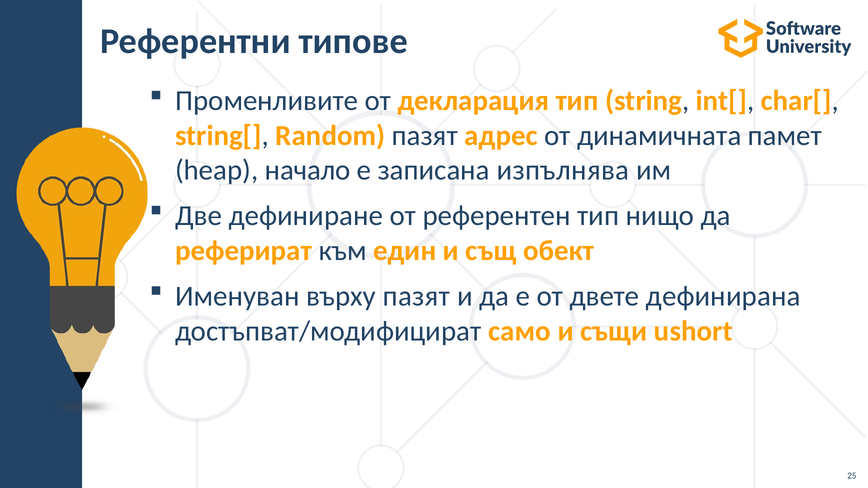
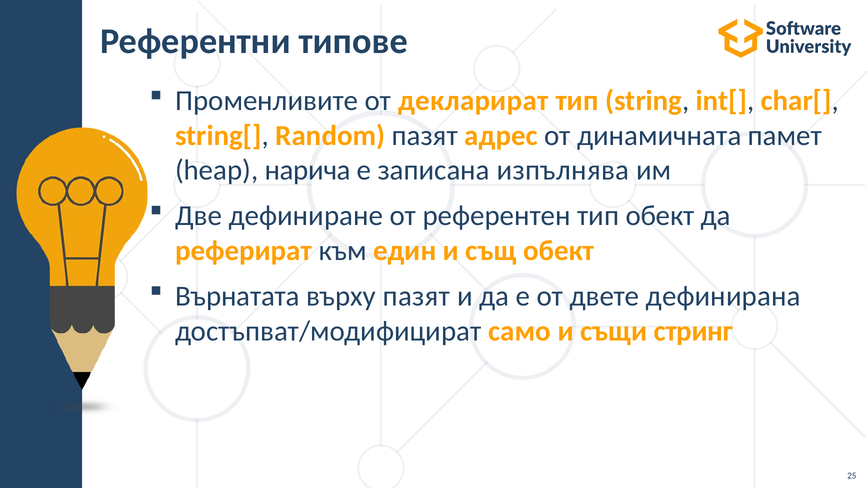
декларация: декларация -> декларират
начало: начало -> нарича
тип нищо: нищо -> обект
Именуван: Именуван -> Върнатата
ushort: ushort -> стринг
